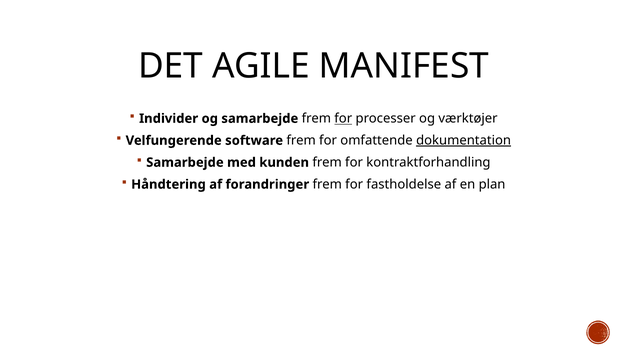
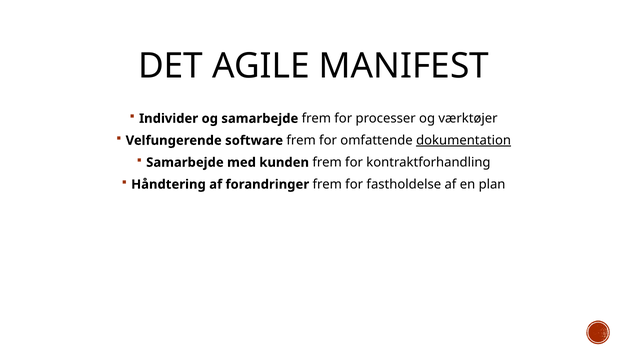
for at (343, 118) underline: present -> none
